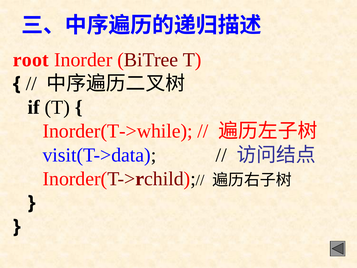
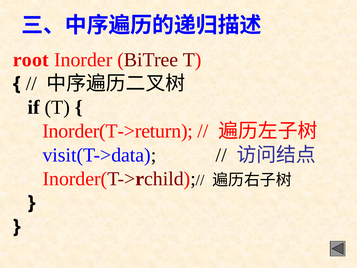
Inorder(T->while: Inorder(T->while -> Inorder(T->return
